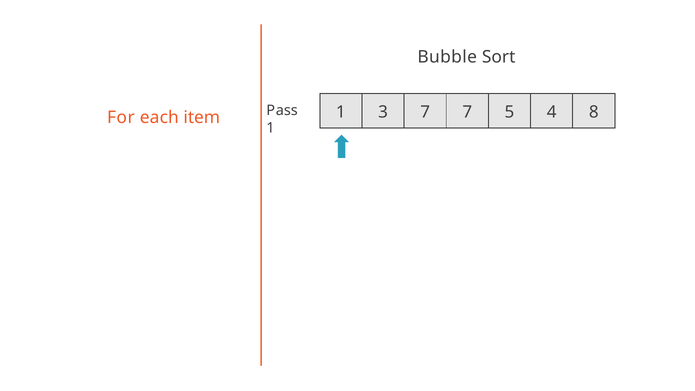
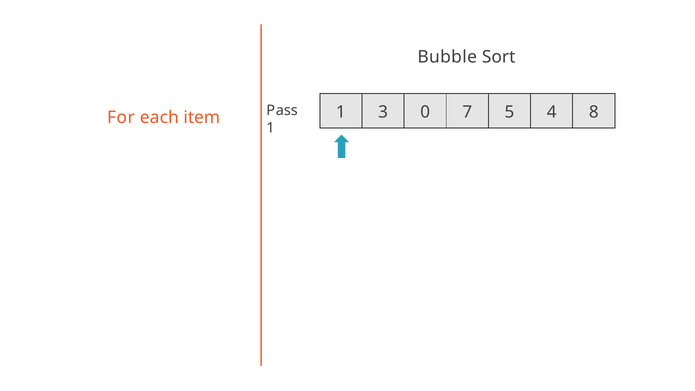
3 7: 7 -> 0
